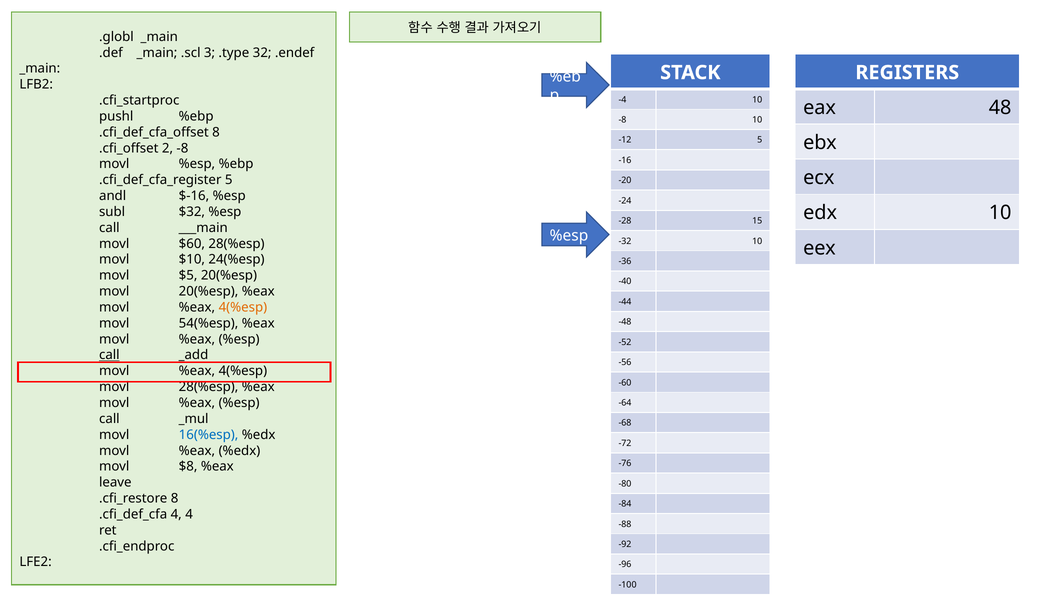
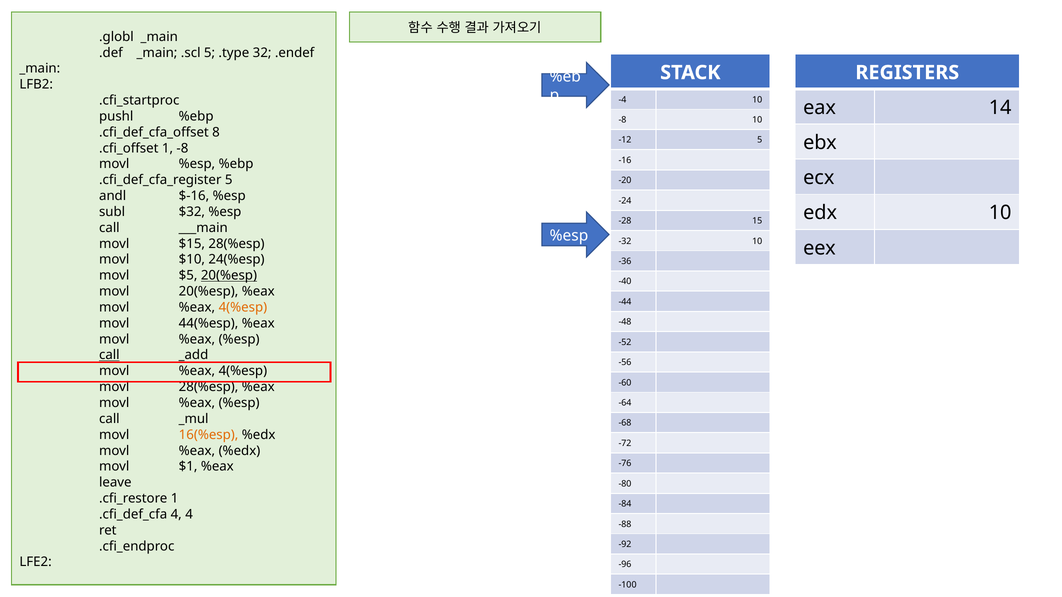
.scl 3: 3 -> 5
48: 48 -> 14
.cfi_offset 2: 2 -> 1
$60: $60 -> $15
20(%esp at (229, 276) underline: none -> present
54(%esp: 54(%esp -> 44(%esp
16(%esp colour: blue -> orange
$8: $8 -> $1
.cfi_restore 8: 8 -> 1
